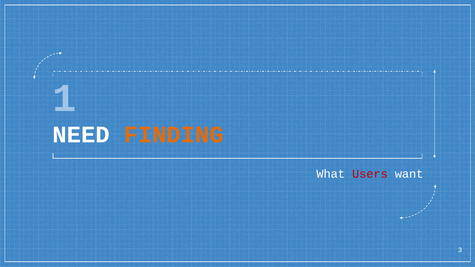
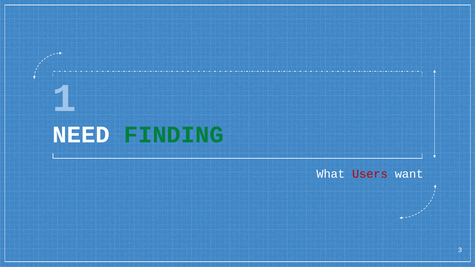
FINDING colour: orange -> green
